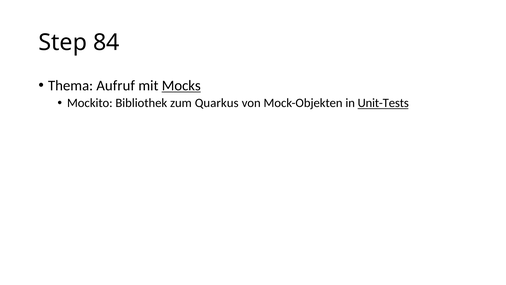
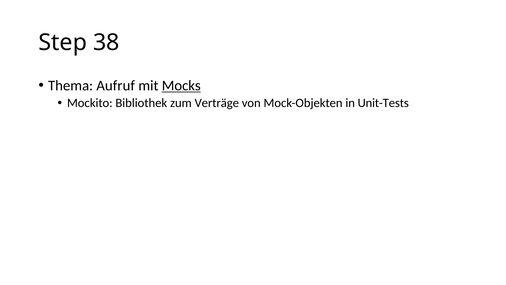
84: 84 -> 38
Quarkus: Quarkus -> Verträge
Unit-Tests underline: present -> none
